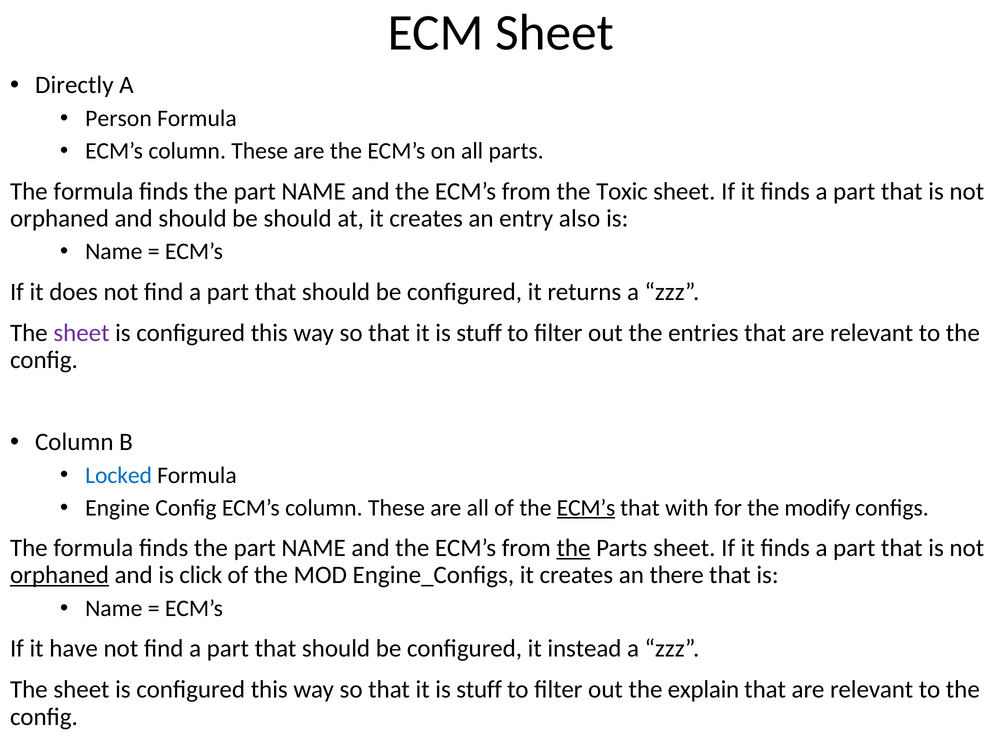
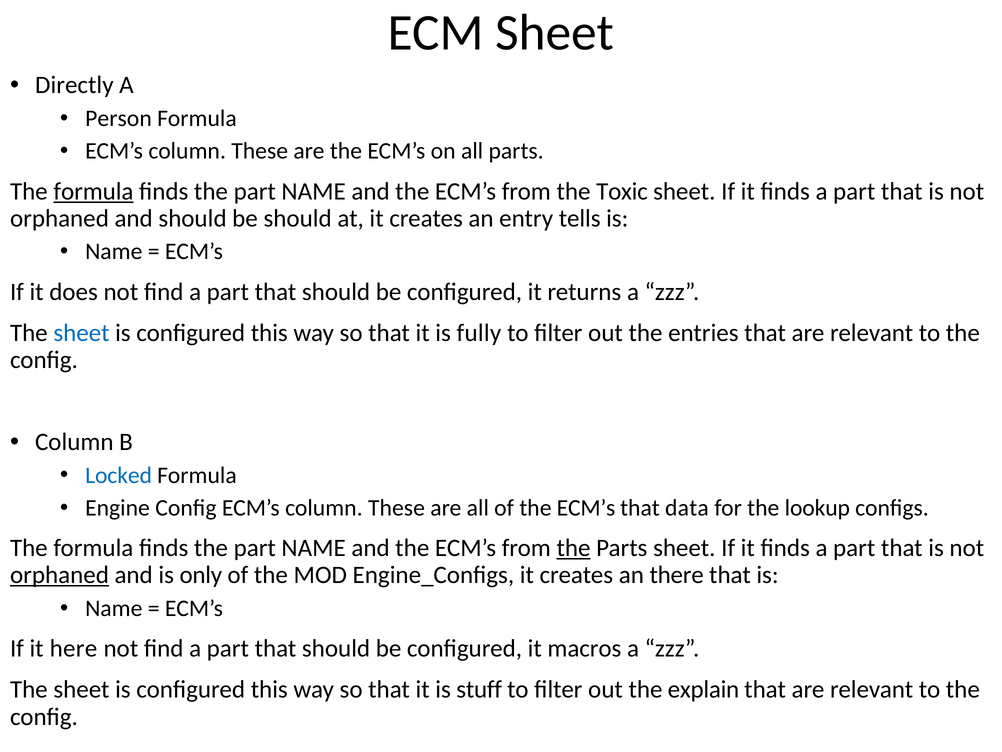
formula at (93, 191) underline: none -> present
also: also -> tells
sheet at (81, 333) colour: purple -> blue
stuff at (479, 333): stuff -> fully
ECM’s at (586, 507) underline: present -> none
with: with -> data
modify: modify -> lookup
click: click -> only
have: have -> here
instead: instead -> macros
